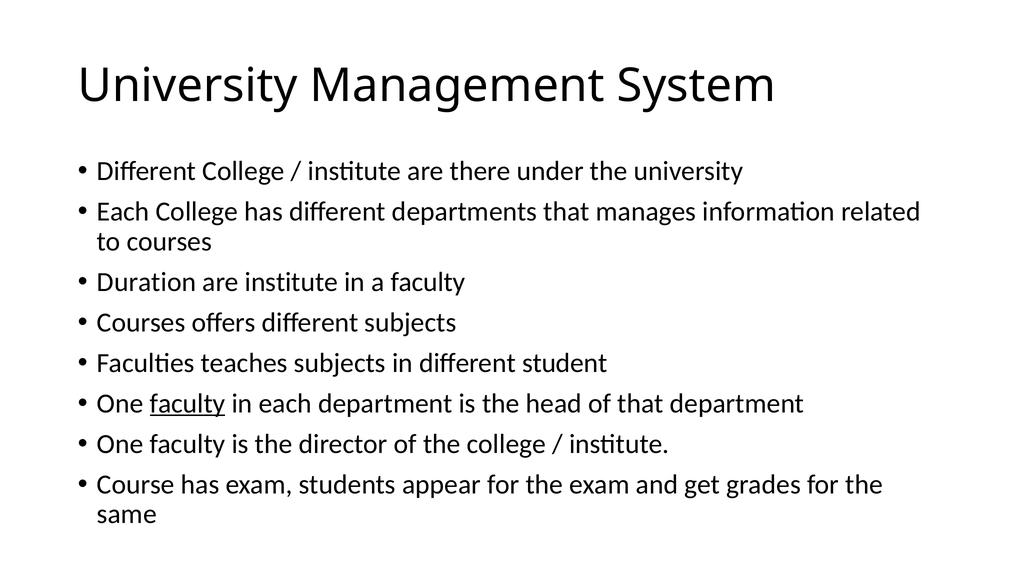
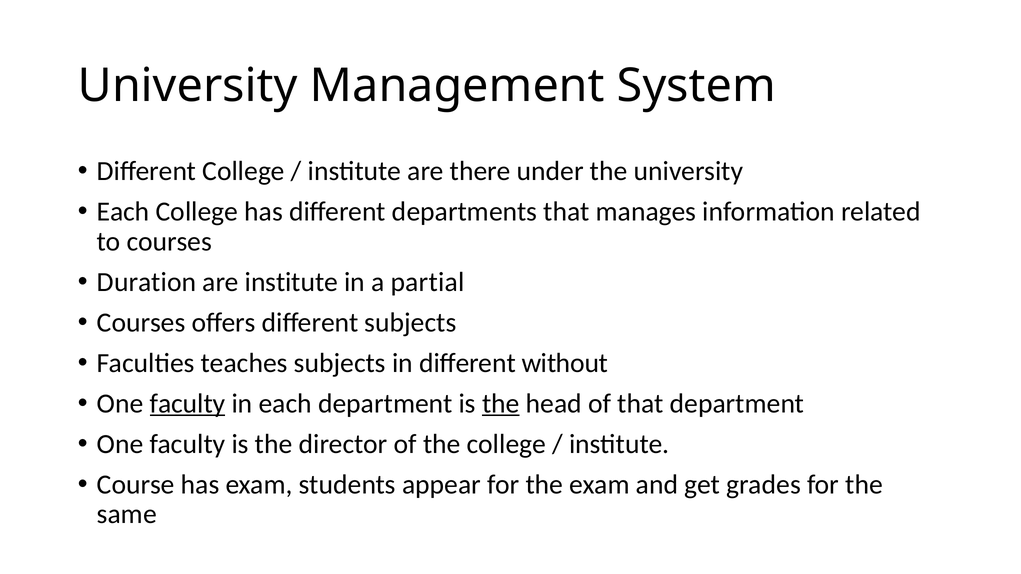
a faculty: faculty -> partial
student: student -> without
the at (501, 404) underline: none -> present
